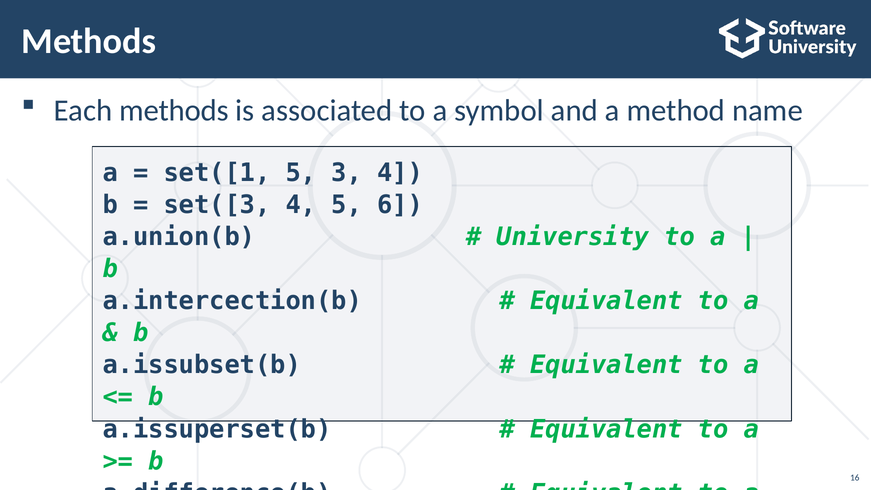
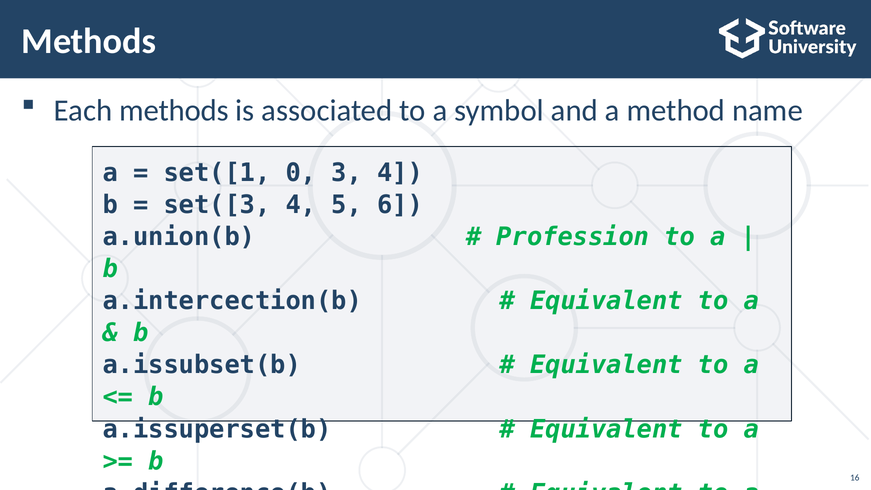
set([1 5: 5 -> 0
University: University -> Profession
